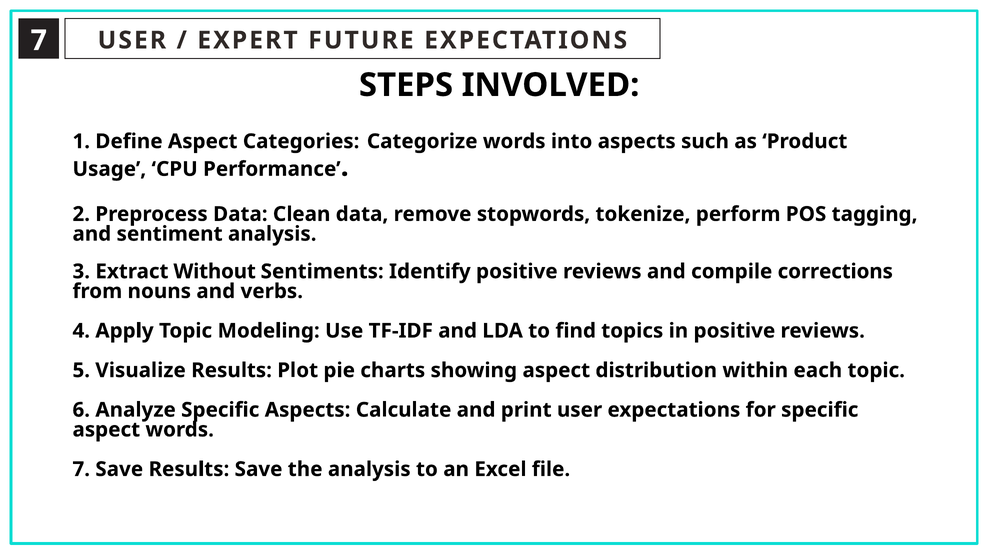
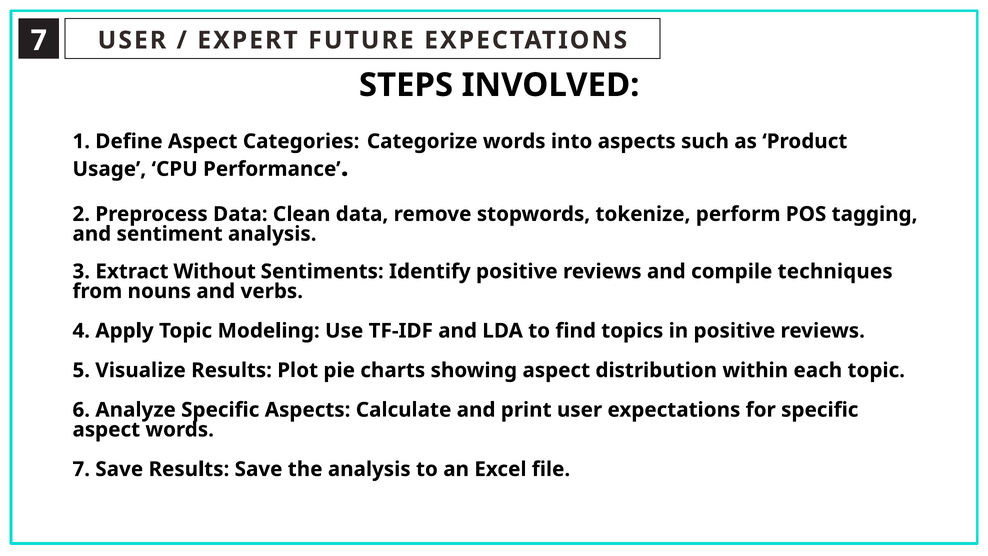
corrections: corrections -> techniques
